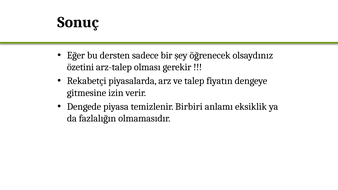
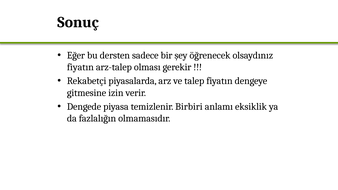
özetini at (80, 67): özetini -> fiyatın
